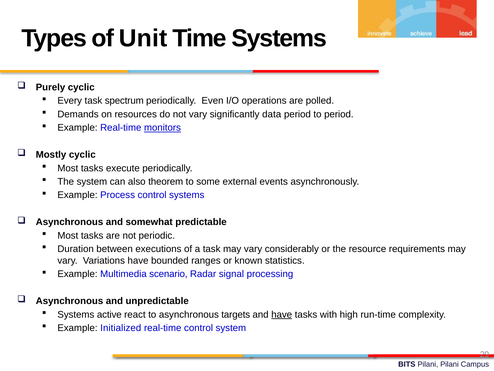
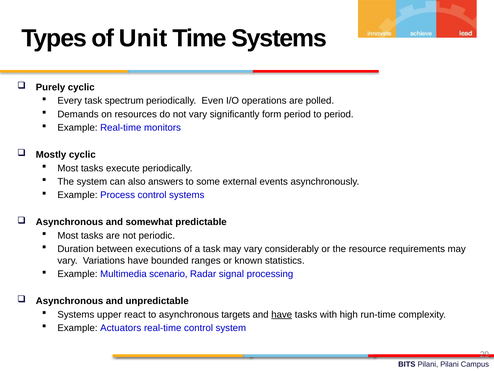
data: data -> form
monitors underline: present -> none
theorem: theorem -> answers
active: active -> upper
Initialized: Initialized -> Actuators
